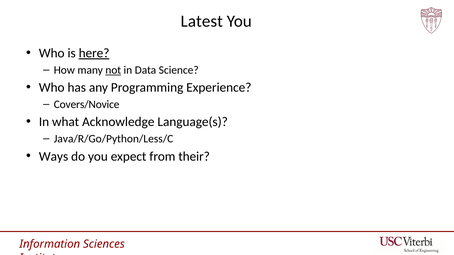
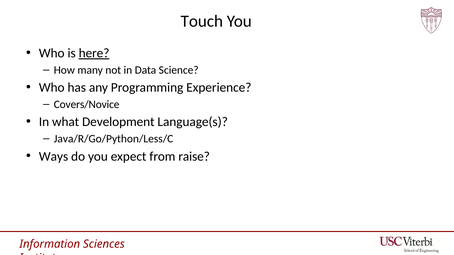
Latest: Latest -> Touch
not underline: present -> none
Acknowledge: Acknowledge -> Development
their: their -> raise
